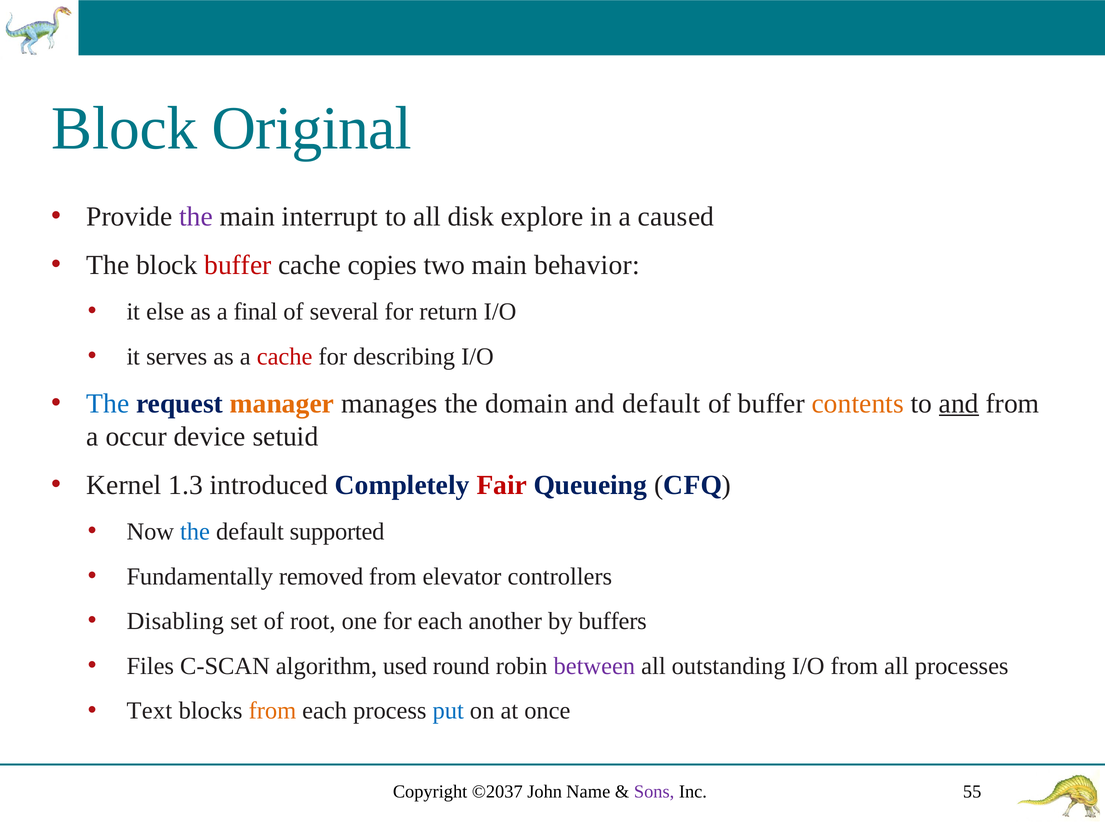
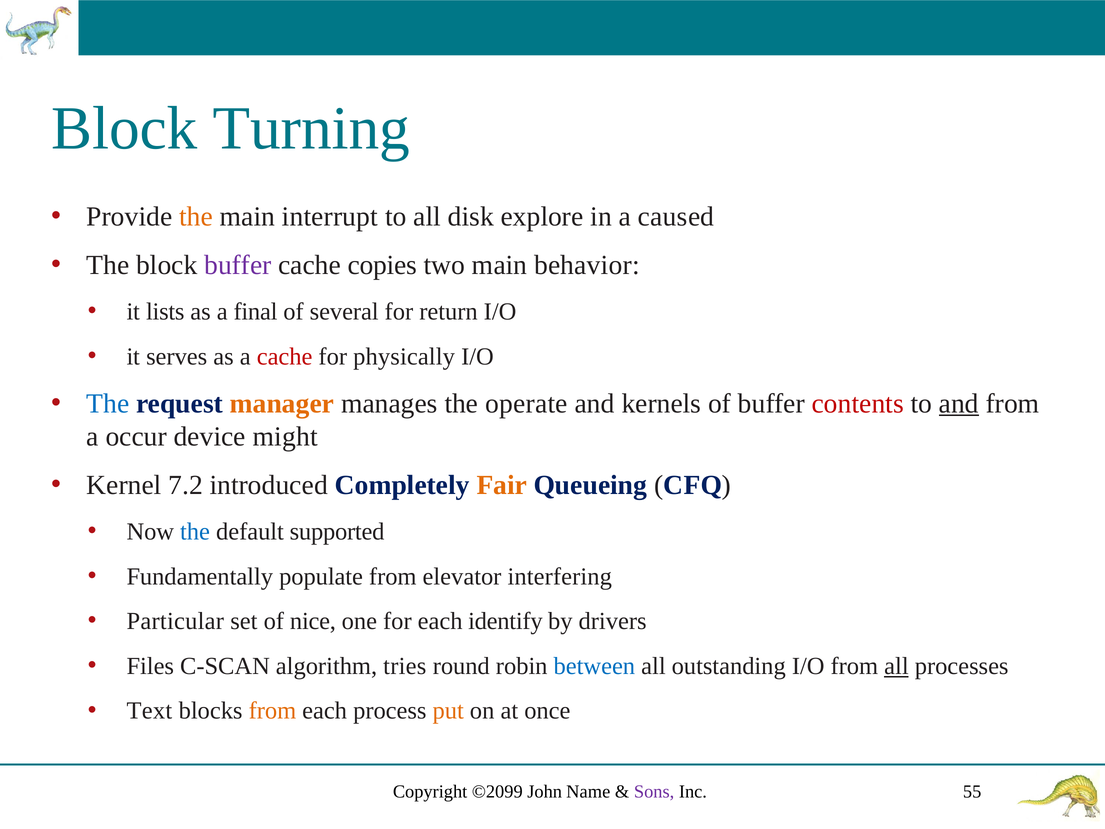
Original: Original -> Turning
the at (196, 217) colour: purple -> orange
buffer at (238, 265) colour: red -> purple
else: else -> lists
describing: describing -> physically
domain: domain -> operate
and default: default -> kernels
contents colour: orange -> red
setuid: setuid -> might
1.3: 1.3 -> 7.2
Fair colour: red -> orange
removed: removed -> populate
controllers: controllers -> interfering
Disabling: Disabling -> Particular
root: root -> nice
another: another -> identify
buffers: buffers -> drivers
used: used -> tries
between colour: purple -> blue
all at (896, 666) underline: none -> present
put colour: blue -> orange
©2037: ©2037 -> ©2099
